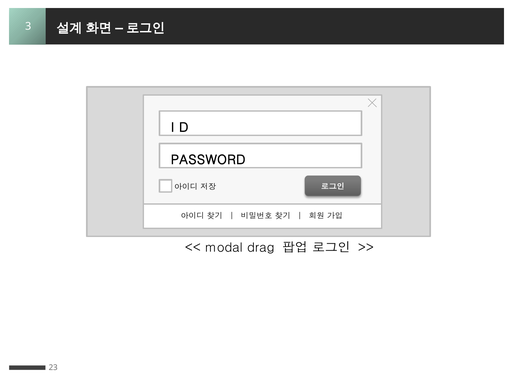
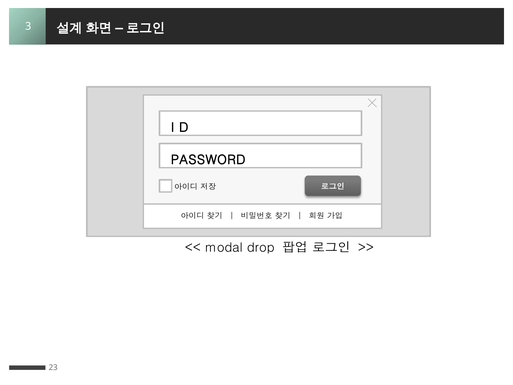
drag: drag -> drop
